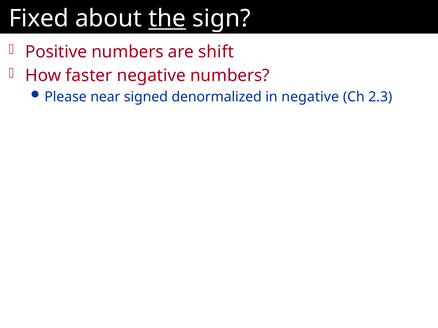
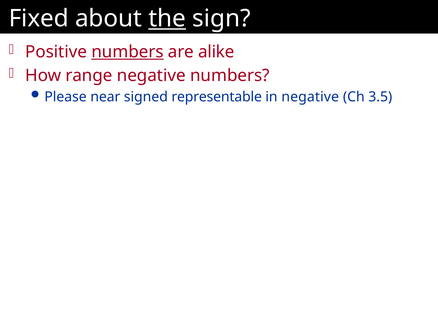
numbers at (128, 52) underline: none -> present
shift: shift -> alike
faster: faster -> range
denormalized: denormalized -> representable
2.3: 2.3 -> 3.5
